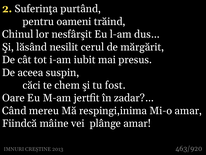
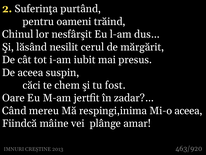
Mi-o amar: amar -> aceea
